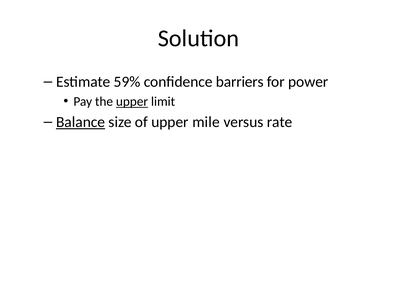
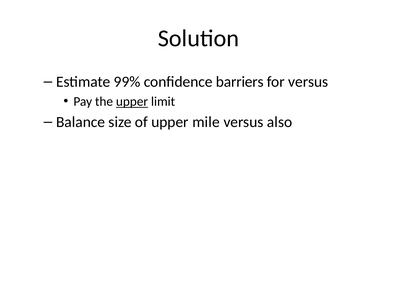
59%: 59% -> 99%
for power: power -> versus
Balance underline: present -> none
rate: rate -> also
